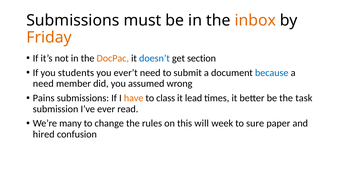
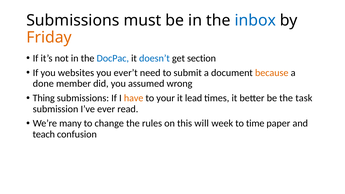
inbox colour: orange -> blue
DocPac colour: orange -> blue
students: students -> websites
because colour: blue -> orange
need at (43, 84): need -> done
Pains: Pains -> Thing
class: class -> your
sure: sure -> time
hired: hired -> teach
